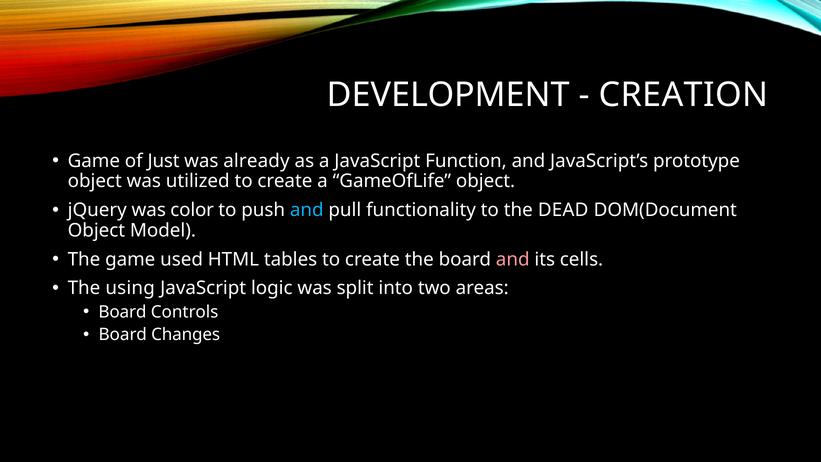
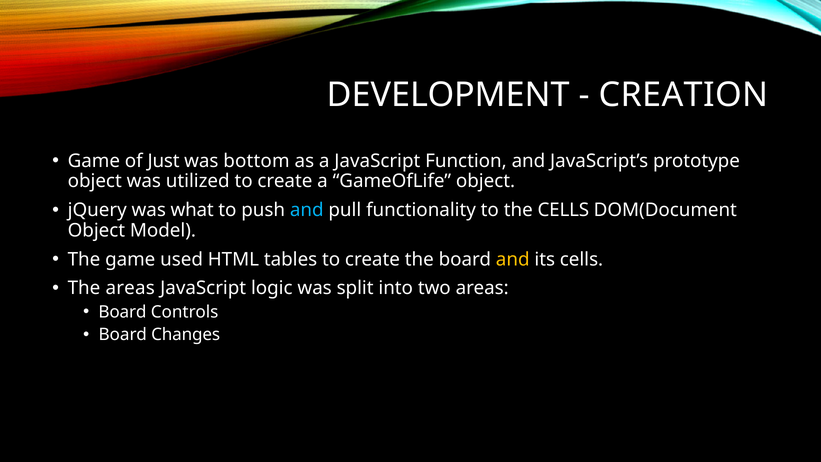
already: already -> bottom
color: color -> what
the DEAD: DEAD -> CELLS
and at (513, 259) colour: pink -> yellow
The using: using -> areas
